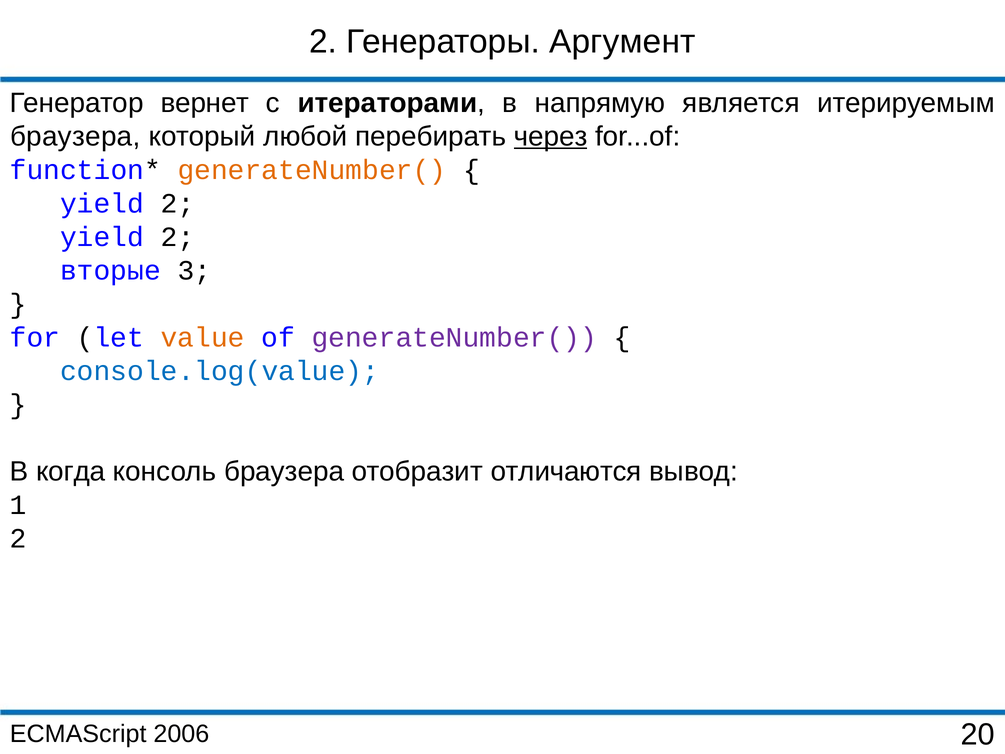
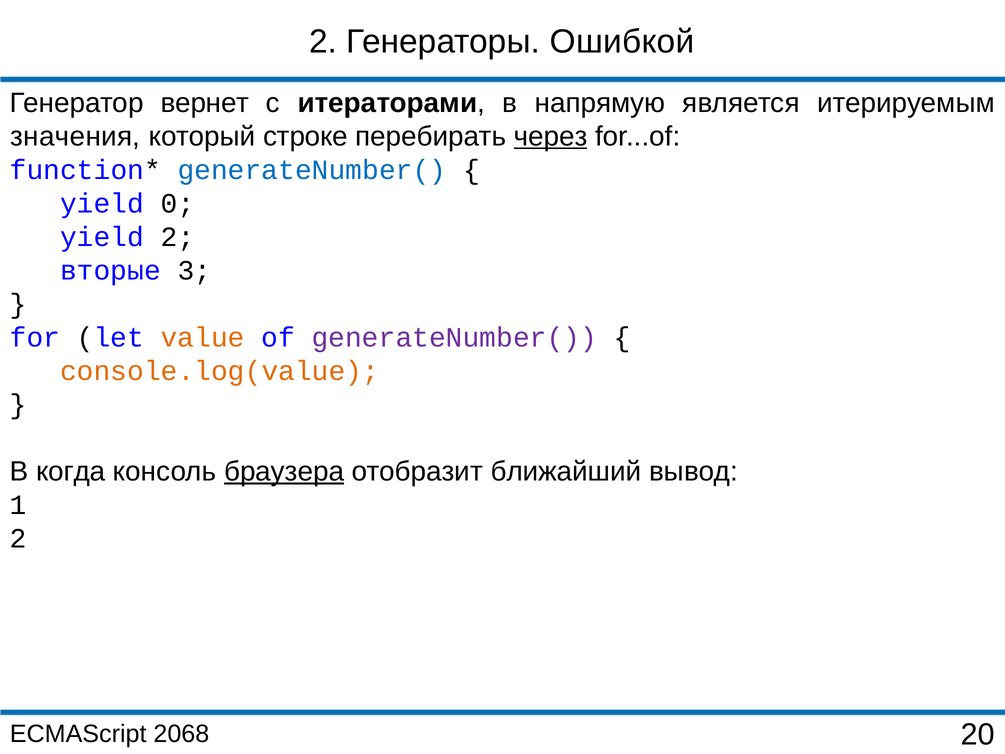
Аргумент: Аргумент -> Ошибкой
браузера at (75, 136): браузера -> значения
любой: любой -> строке
generateNumber( at (312, 170) colour: orange -> blue
2 at (178, 203): 2 -> 0
console.log(value colour: blue -> orange
браузера at (284, 471) underline: none -> present
отличаются: отличаются -> ближайший
2006: 2006 -> 2068
